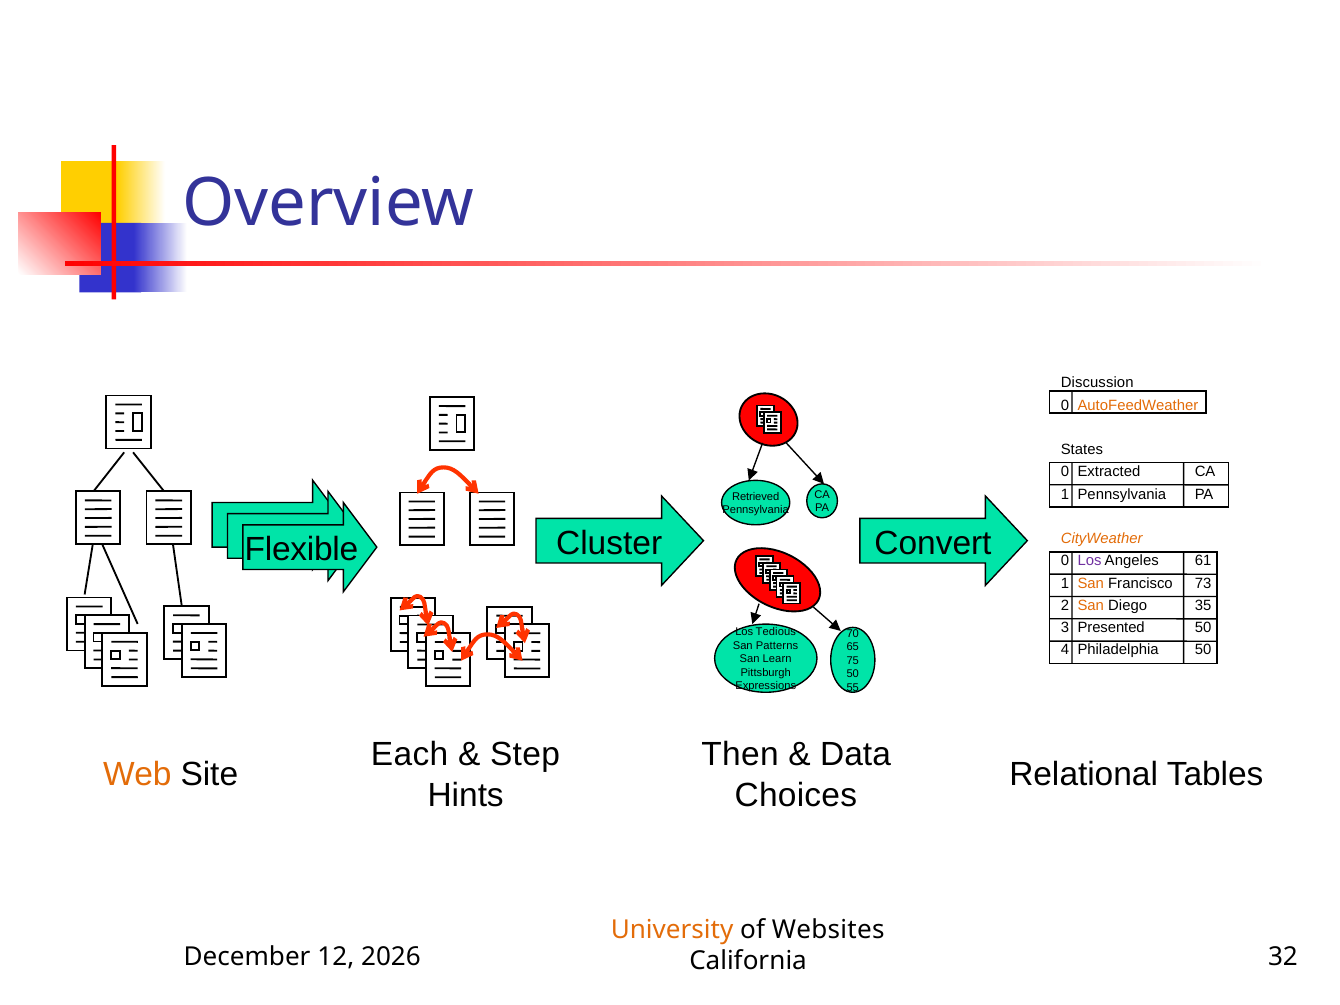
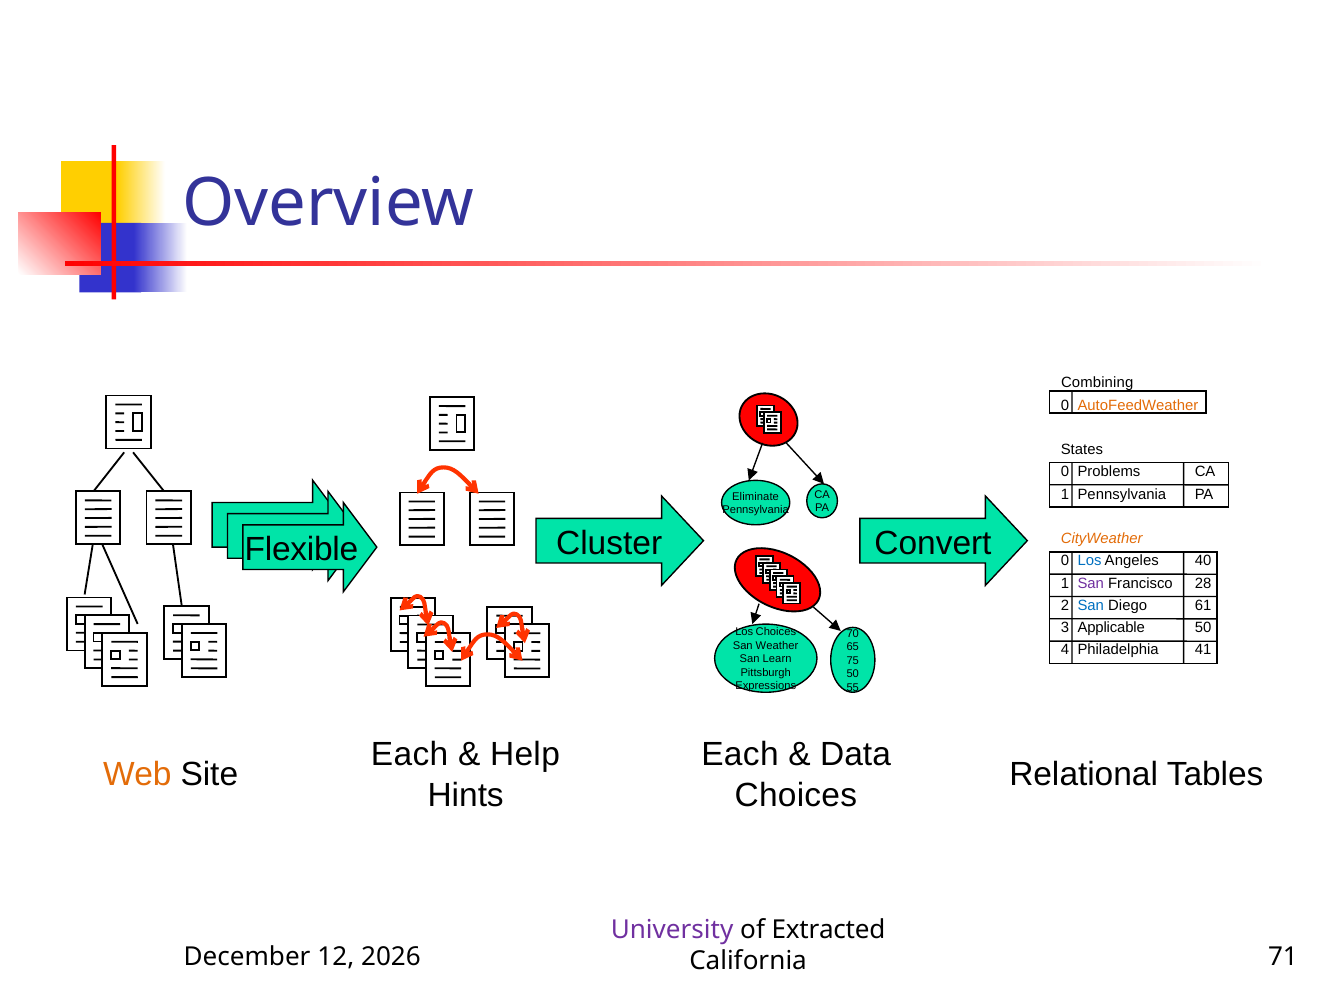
Discussion: Discussion -> Combining
Extracted: Extracted -> Problems
Retrieved: Retrieved -> Eliminate
Los at (1090, 561) colour: purple -> blue
61: 61 -> 40
San at (1091, 583) colour: orange -> purple
73: 73 -> 28
San at (1091, 605) colour: orange -> blue
35: 35 -> 61
Presented: Presented -> Applicable
Los Tedious: Tedious -> Choices
Patterns: Patterns -> Weather
Philadelphia 50: 50 -> 41
Step: Step -> Help
Then at (740, 755): Then -> Each
University colour: orange -> purple
Websites: Websites -> Extracted
32: 32 -> 71
